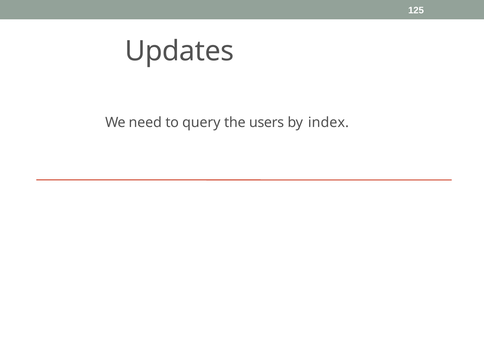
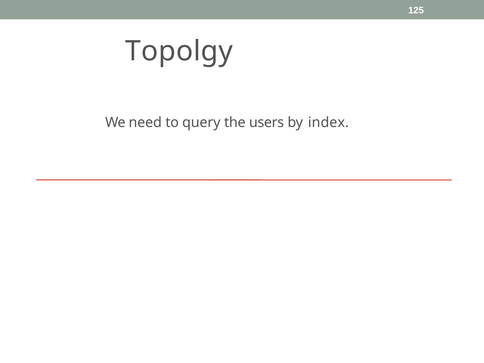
Updates: Updates -> Topolgy
